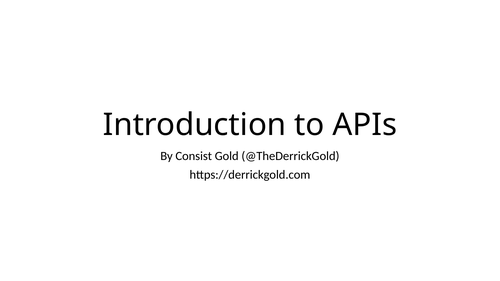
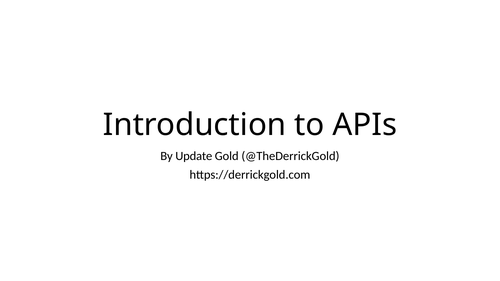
Consist: Consist -> Update
